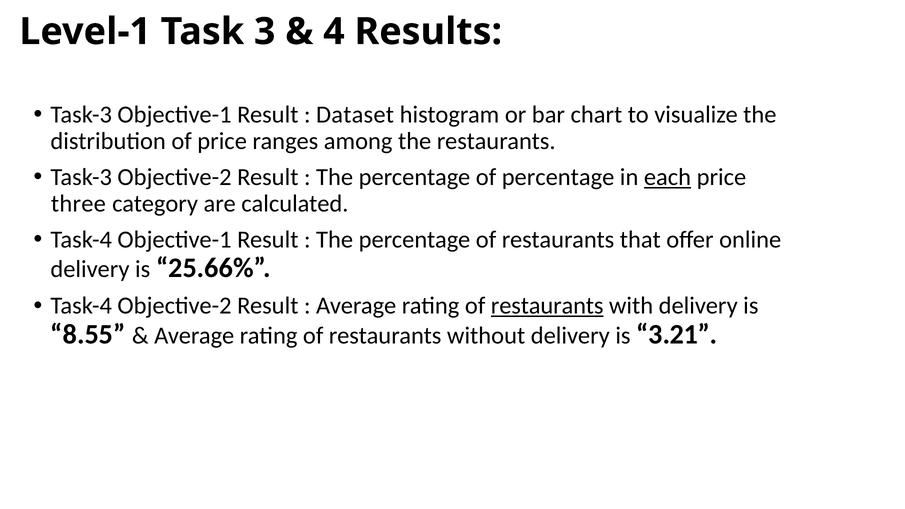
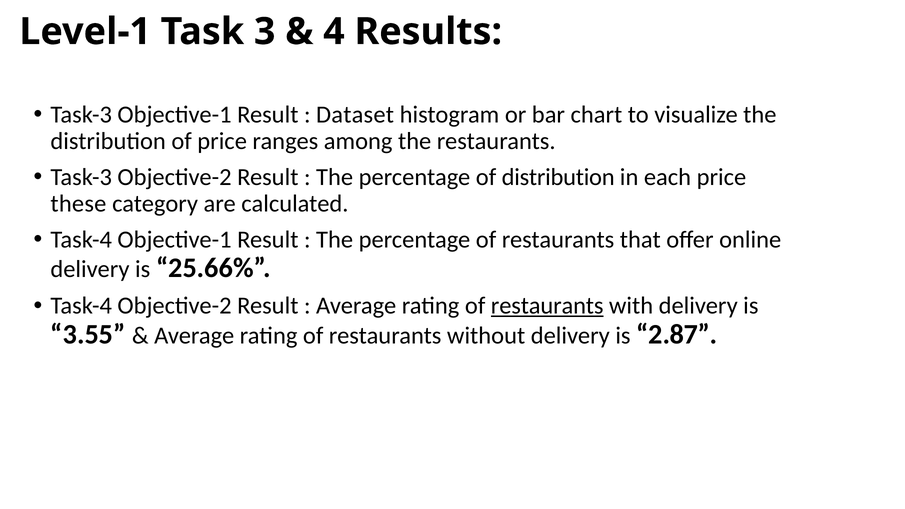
of percentage: percentage -> distribution
each underline: present -> none
three: three -> these
8.55: 8.55 -> 3.55
3.21: 3.21 -> 2.87
